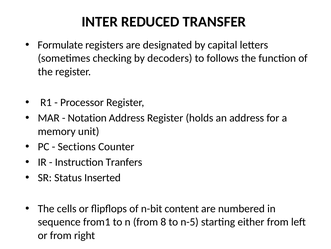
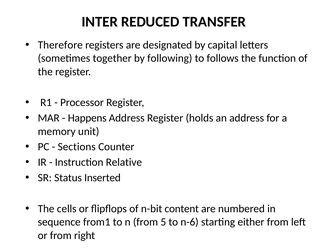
Formulate: Formulate -> Therefore
checking: checking -> together
decoders: decoders -> following
Notation: Notation -> Happens
Tranfers: Tranfers -> Relative
8: 8 -> 5
n-5: n-5 -> n-6
